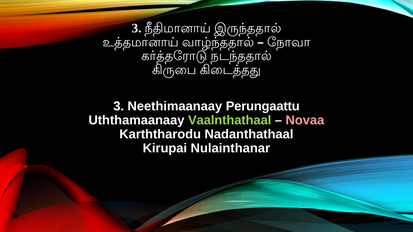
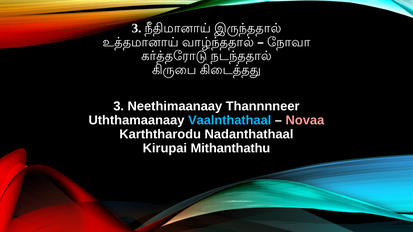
Perungaattu: Perungaattu -> Thannnneer
Vaalnthathaal colour: light green -> light blue
Nulainthanar: Nulainthanar -> Mithanthathu
